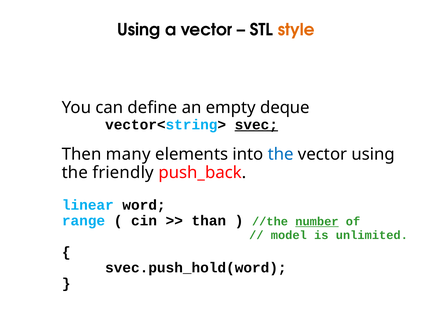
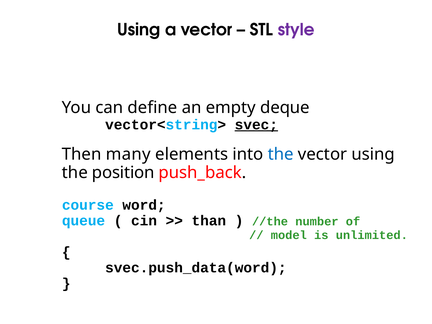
style colour: orange -> purple
friendly: friendly -> position
linear: linear -> course
range: range -> queue
number underline: present -> none
svec.push_hold(word: svec.push_hold(word -> svec.push_data(word
